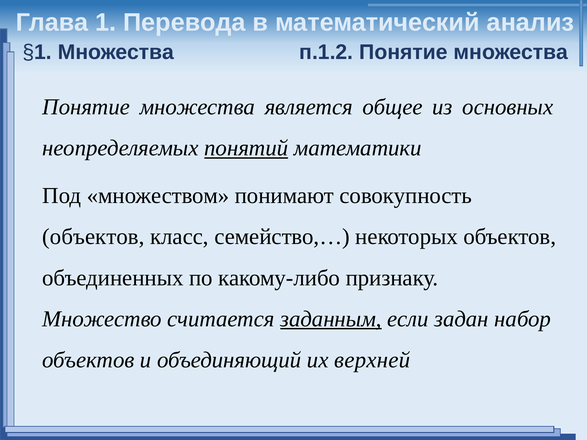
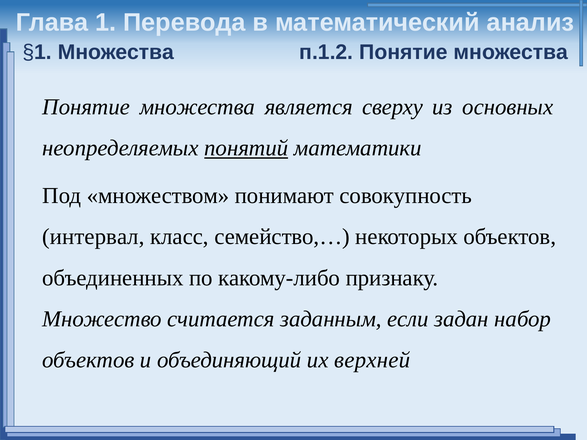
общее: общее -> сверху
объектов at (93, 237): объектов -> интервал
заданным underline: present -> none
